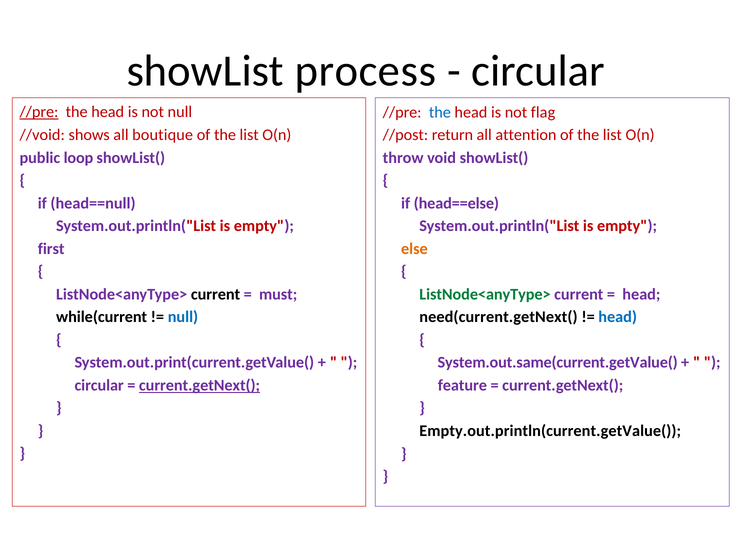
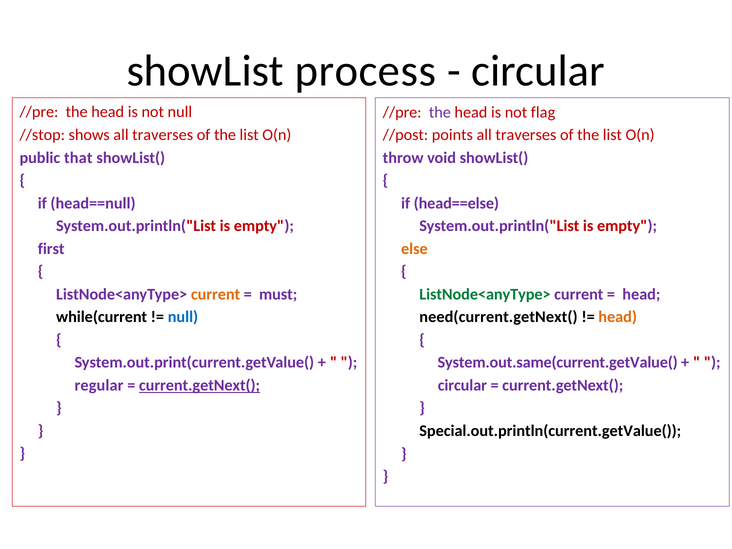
//pre at (39, 112) underline: present -> none
the at (440, 112) colour: blue -> purple
//void: //void -> //stop
shows all boutique: boutique -> traverses
return: return -> points
attention at (526, 135): attention -> traverses
loop: loop -> that
current at (216, 294) colour: black -> orange
head at (618, 317) colour: blue -> orange
circular at (99, 385): circular -> regular
feature at (462, 385): feature -> circular
Empty.out.println(current.getValue(: Empty.out.println(current.getValue( -> Special.out.println(current.getValue(
